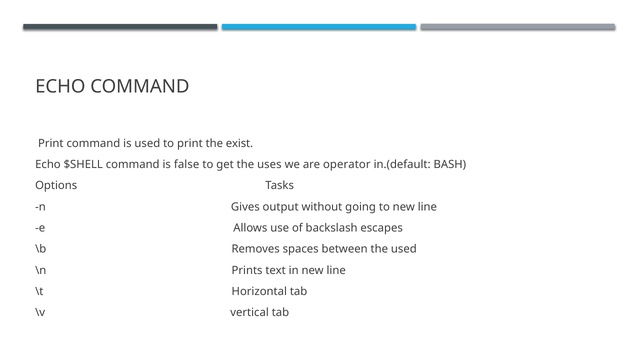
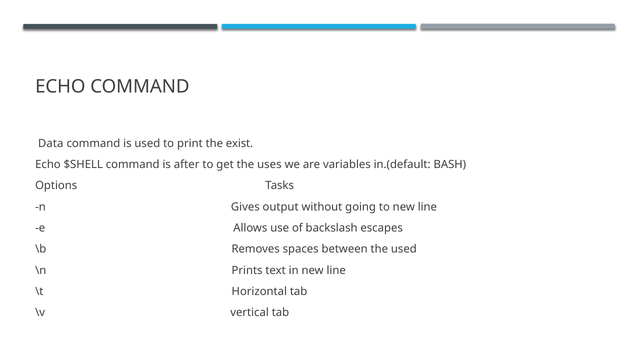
Print at (51, 143): Print -> Data
false: false -> after
operator: operator -> variables
